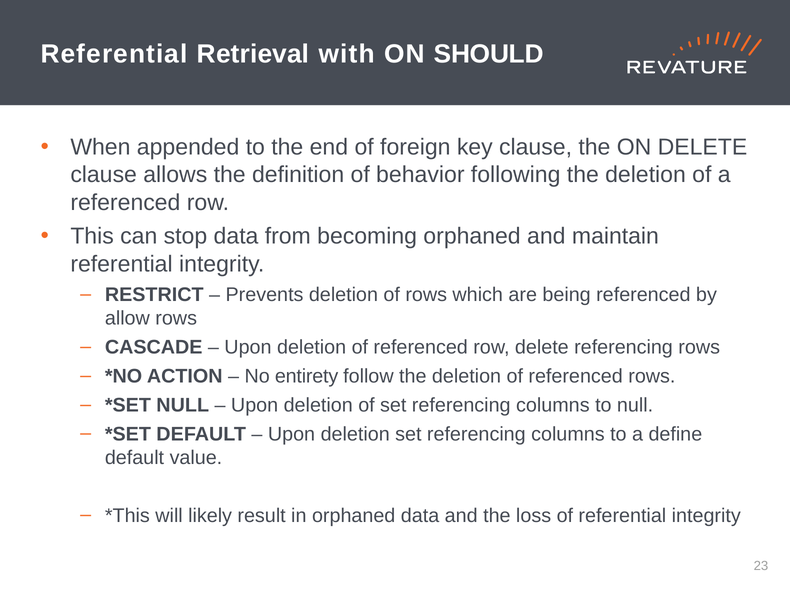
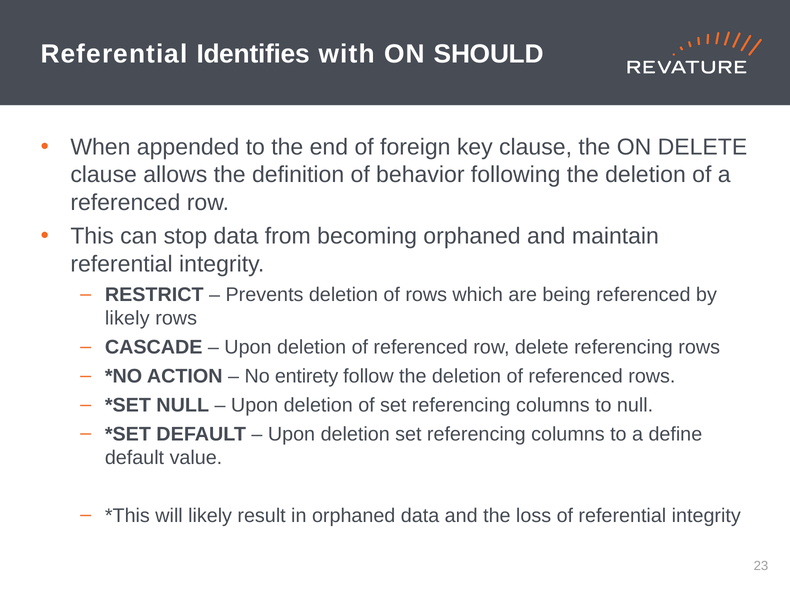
Retrieval: Retrieval -> Identifies
allow at (127, 319): allow -> likely
